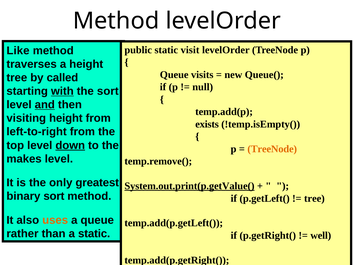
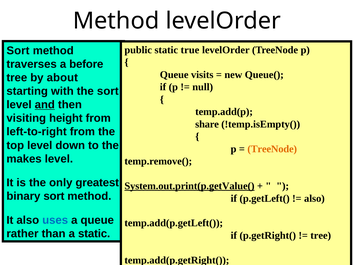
visit: visit -> true
Like at (18, 51): Like -> Sort
a height: height -> before
called: called -> about
with underline: present -> none
exists: exists -> share
down underline: present -> none
tree at (314, 199): tree -> also
uses colour: orange -> blue
well at (321, 236): well -> tree
